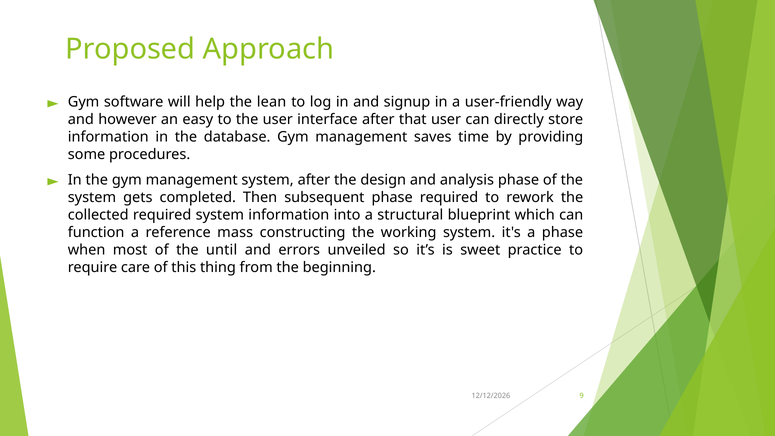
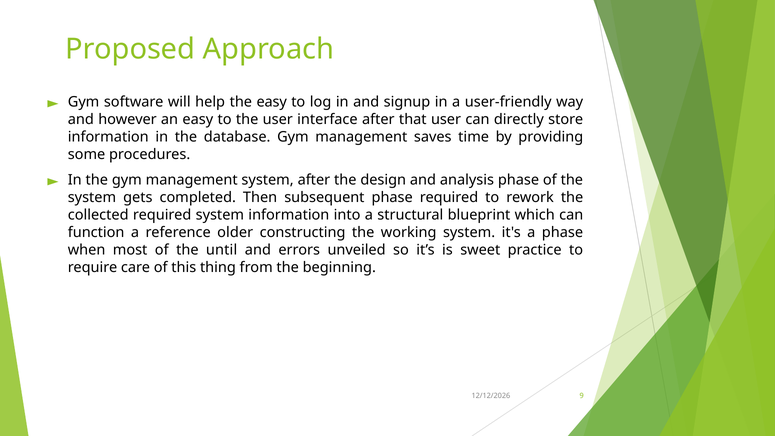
the lean: lean -> easy
mass: mass -> older
